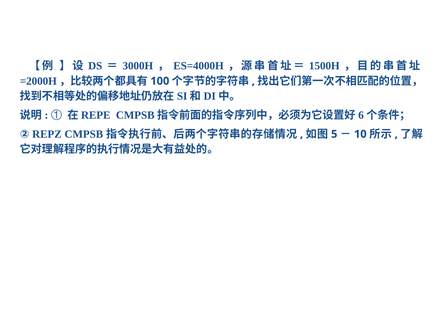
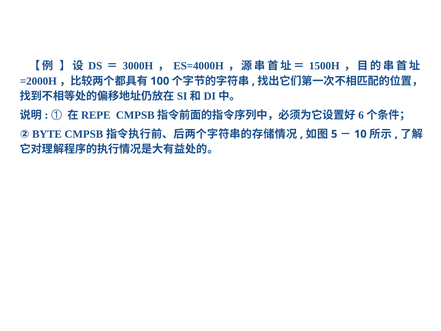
REPZ: REPZ -> BYTE
